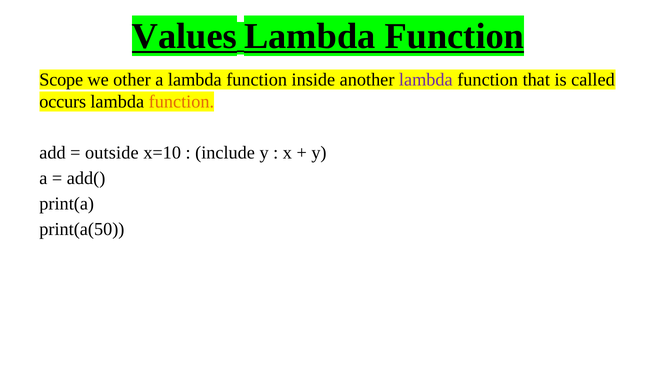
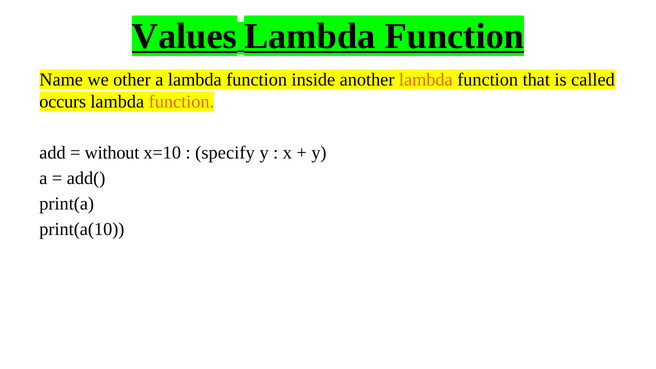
Scope: Scope -> Name
lambda at (426, 80) colour: purple -> orange
outside: outside -> without
include: include -> specify
print(a(50: print(a(50 -> print(a(10
